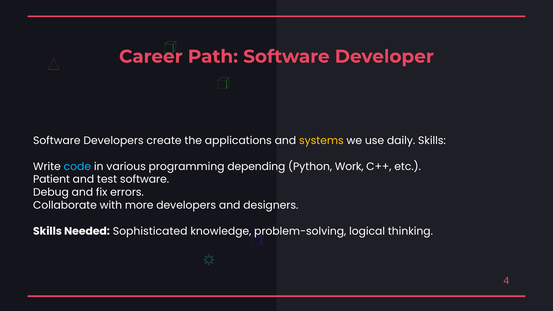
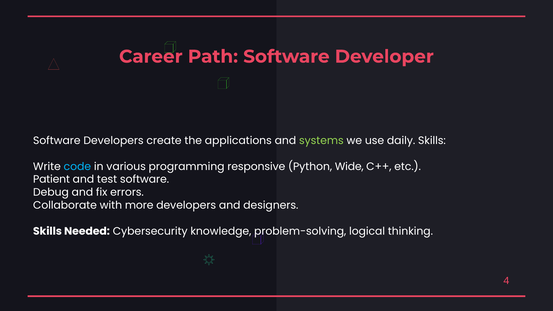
systems colour: yellow -> light green
depending: depending -> responsive
Work: Work -> Wide
Sophisticated: Sophisticated -> Cybersecurity
